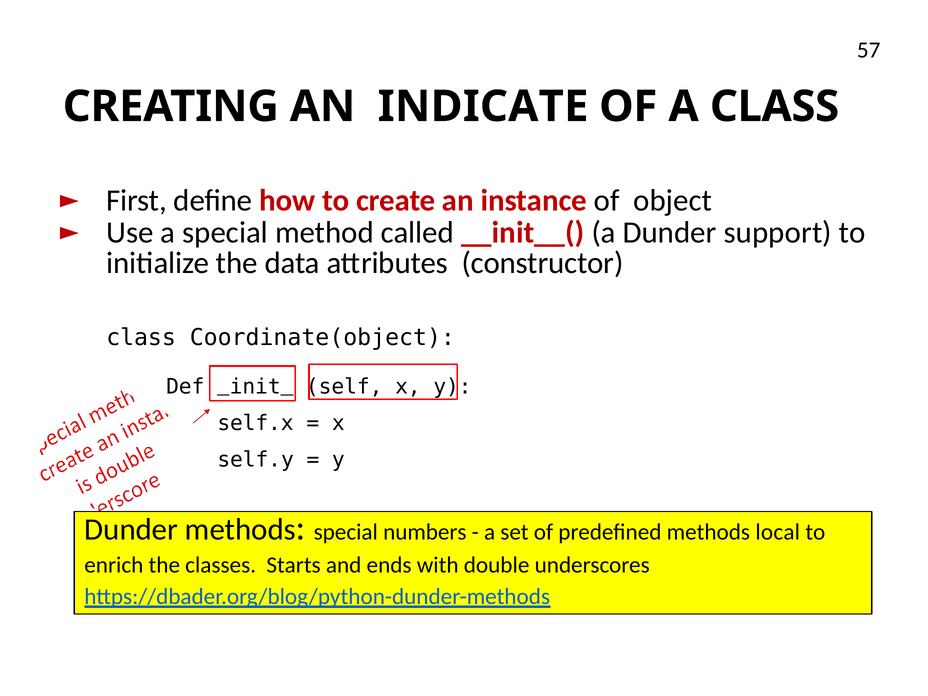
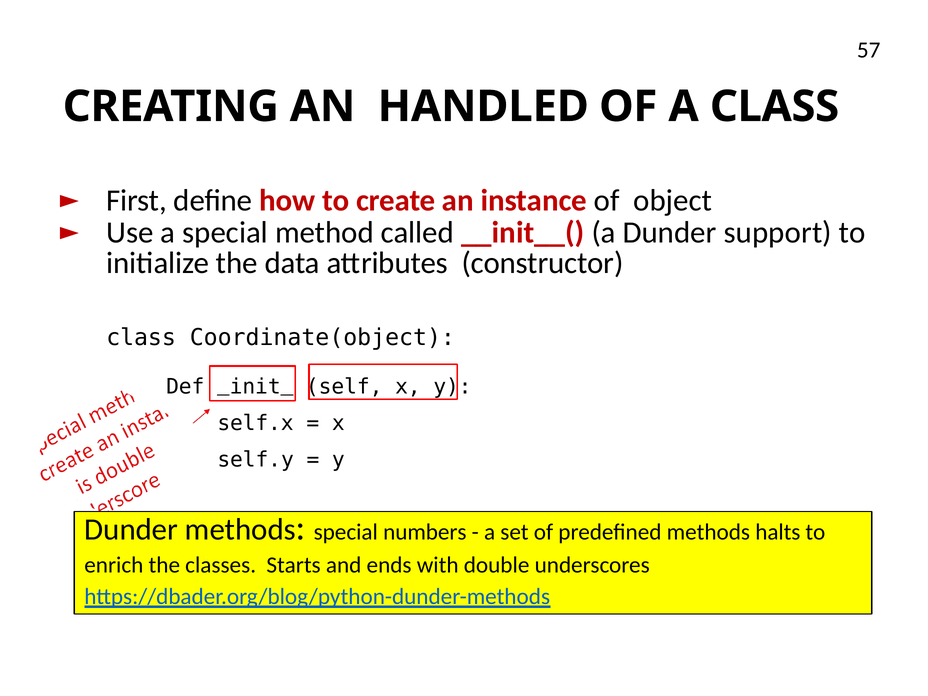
INDICATE: INDICATE -> HANDLED
local: local -> halts
